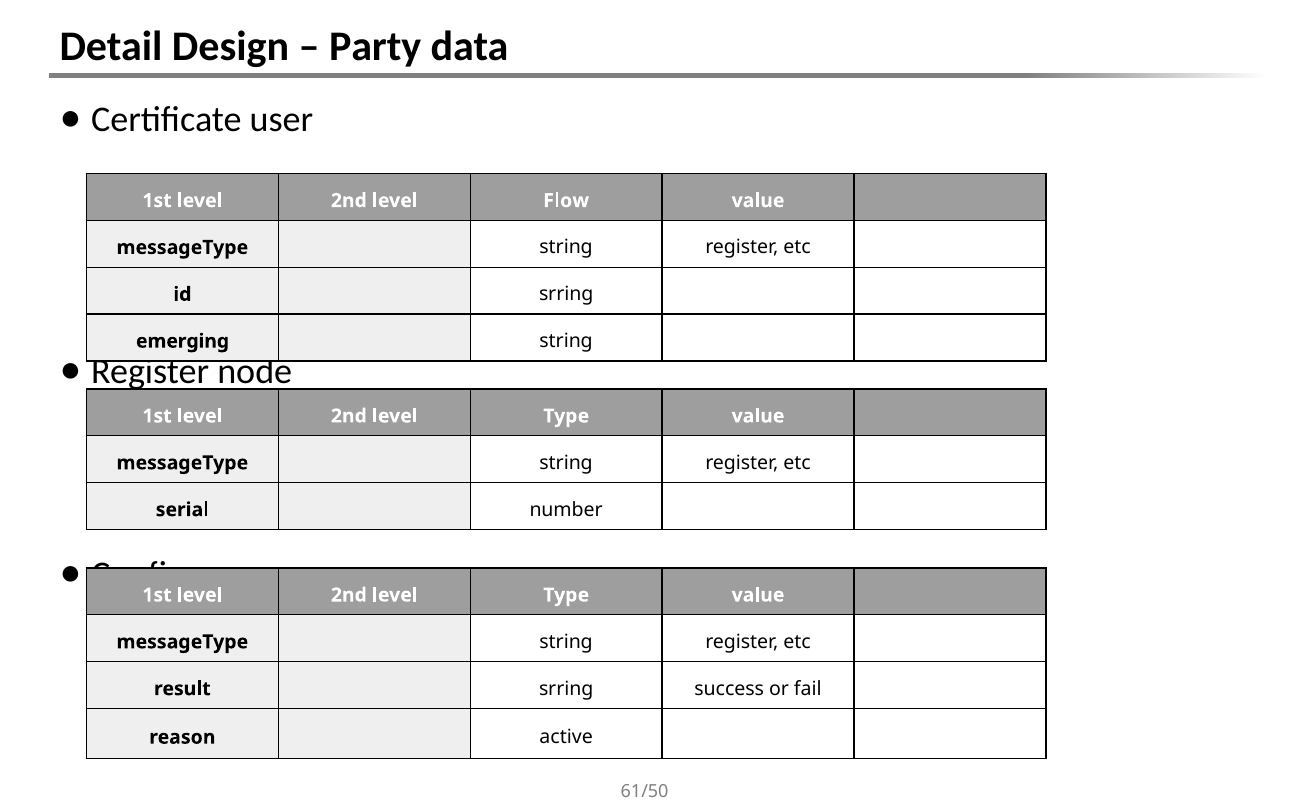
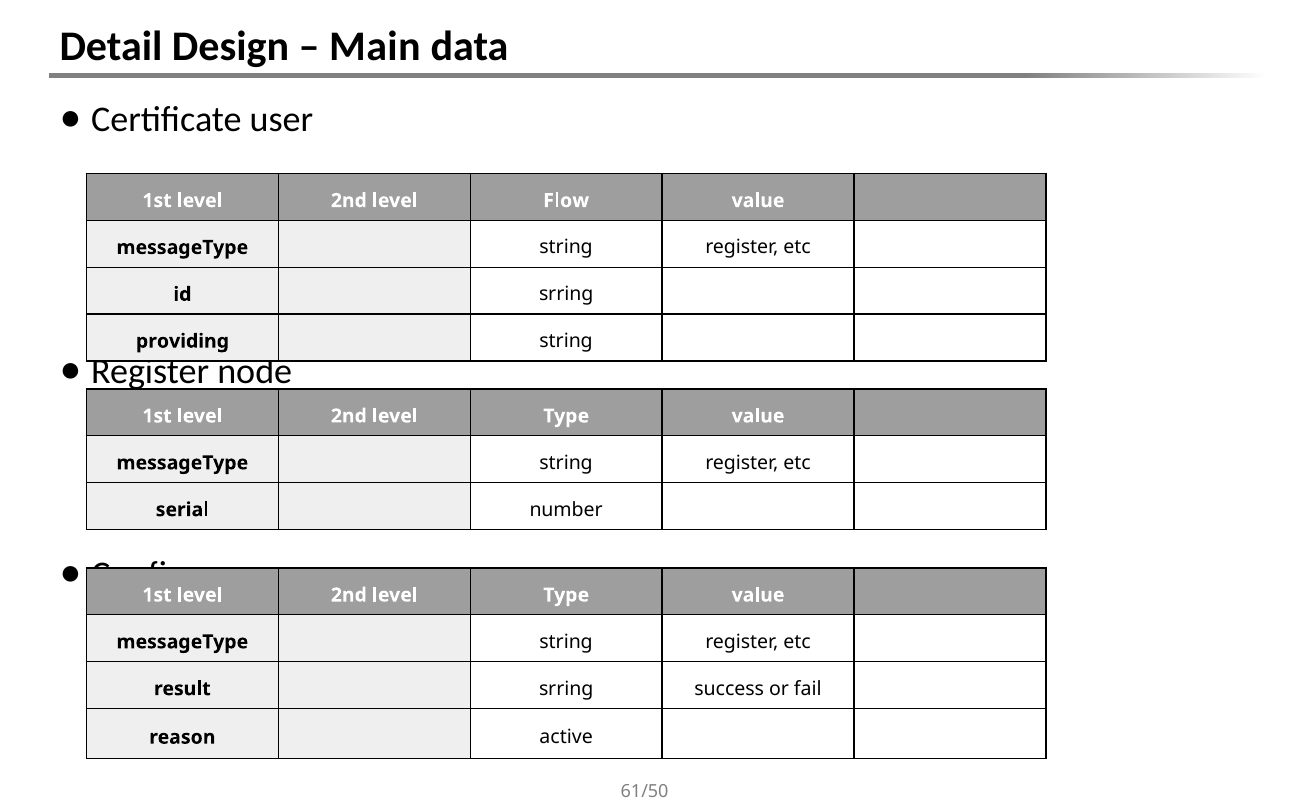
Party: Party -> Main
emerging: emerging -> providing
